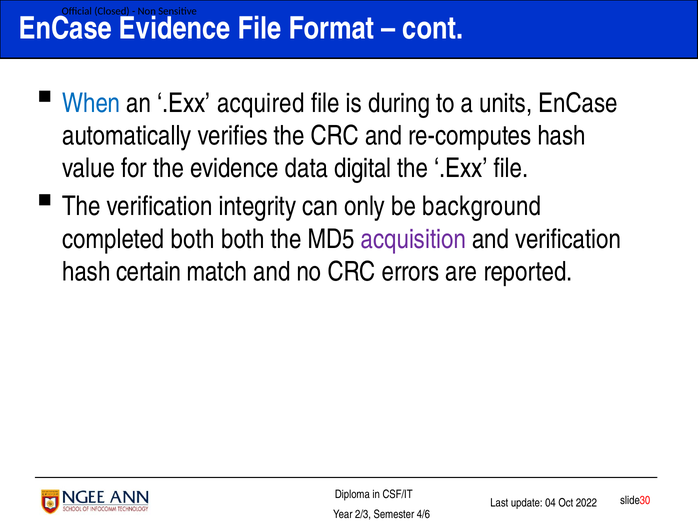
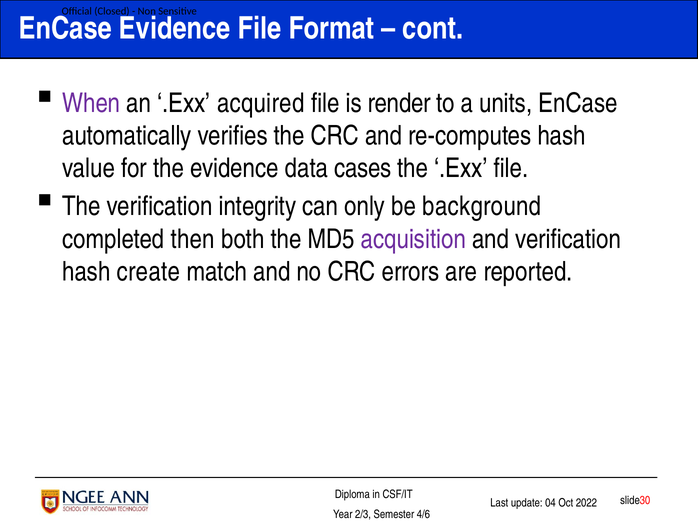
When colour: blue -> purple
during: during -> render
digital: digital -> cases
completed both: both -> then
certain: certain -> create
